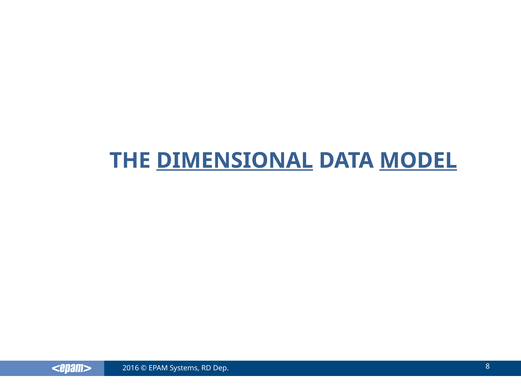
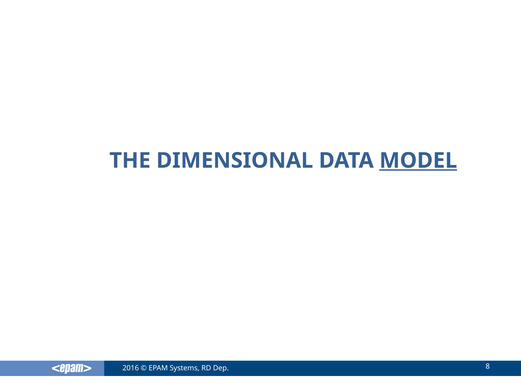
DIMENSIONAL underline: present -> none
